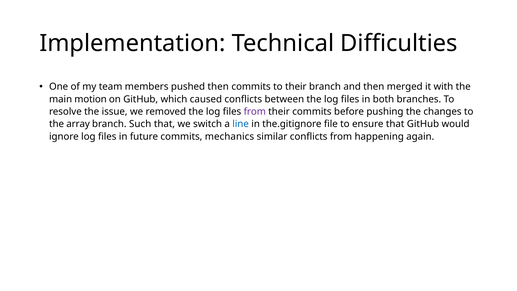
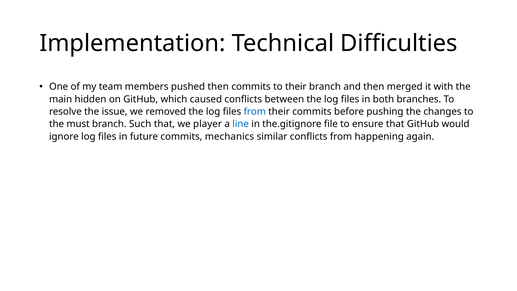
motion: motion -> hidden
from at (255, 112) colour: purple -> blue
array: array -> must
switch: switch -> player
